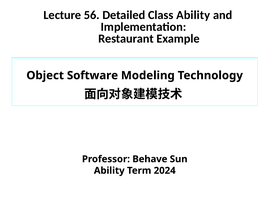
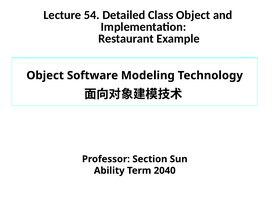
56: 56 -> 54
Class Ability: Ability -> Object
Behave: Behave -> Section
2024: 2024 -> 2040
